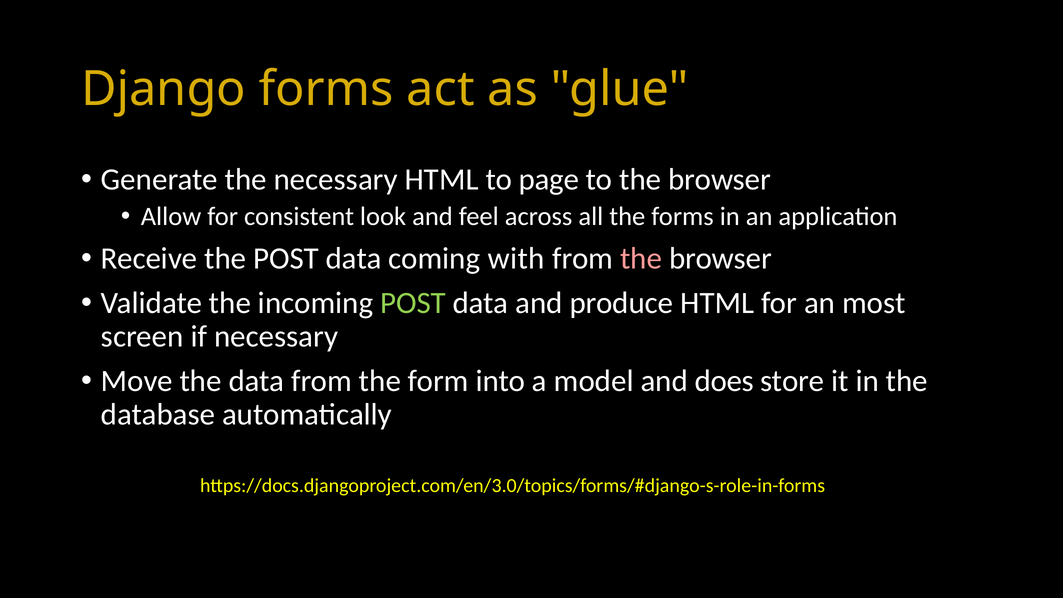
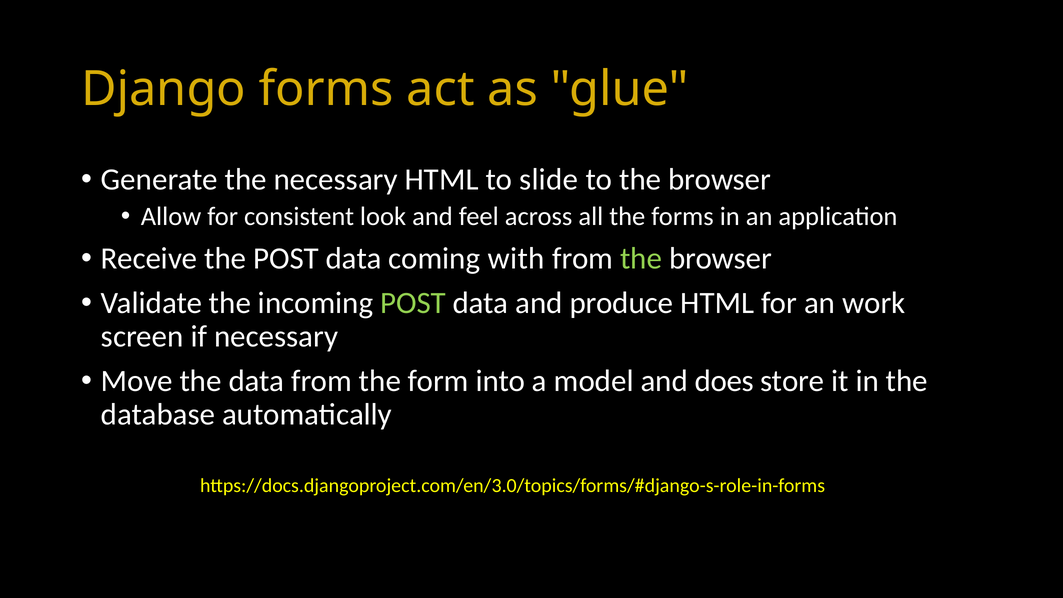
page: page -> slide
the at (641, 259) colour: pink -> light green
most: most -> work
